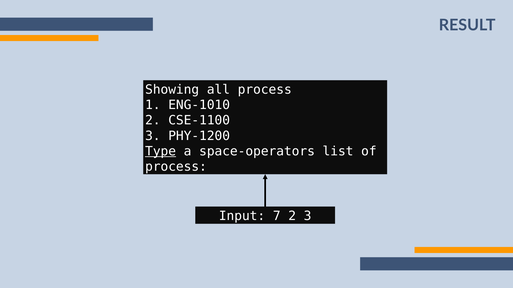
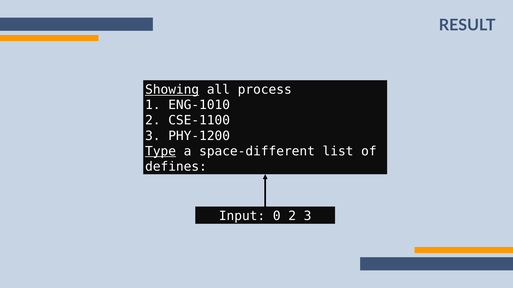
Showing underline: none -> present
space-operators: space-operators -> space-different
process at (176, 167): process -> defines
7: 7 -> 0
